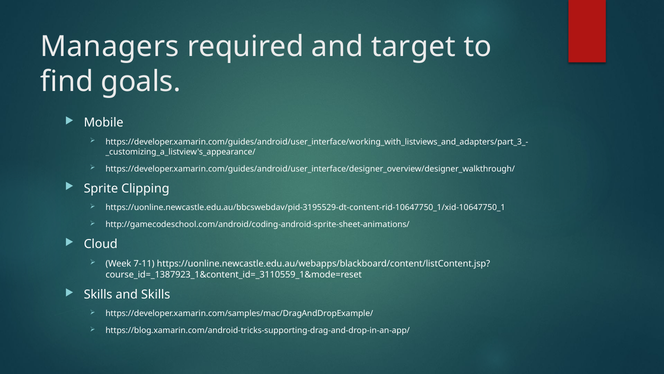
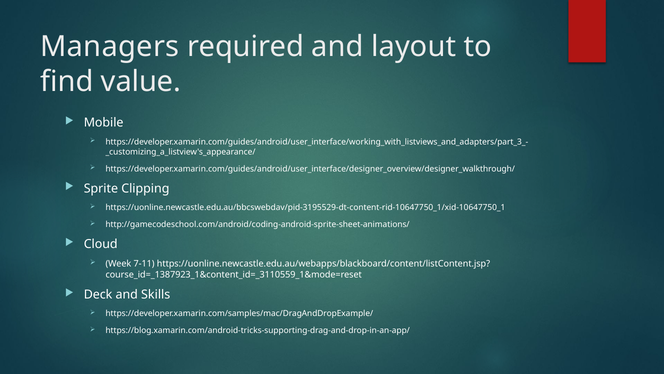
target: target -> layout
goals: goals -> value
Skills at (98, 294): Skills -> Deck
